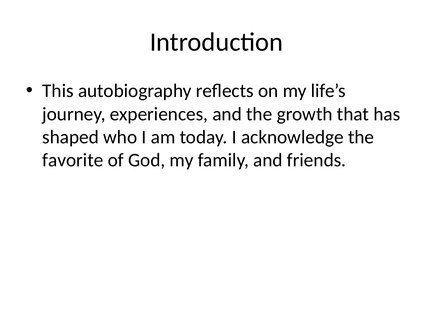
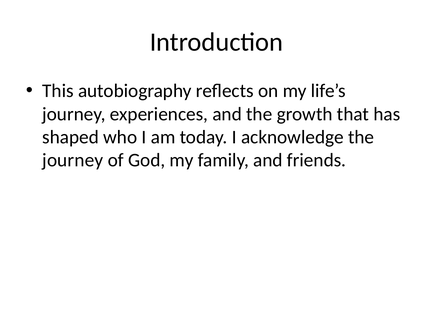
favorite at (73, 160): favorite -> journey
